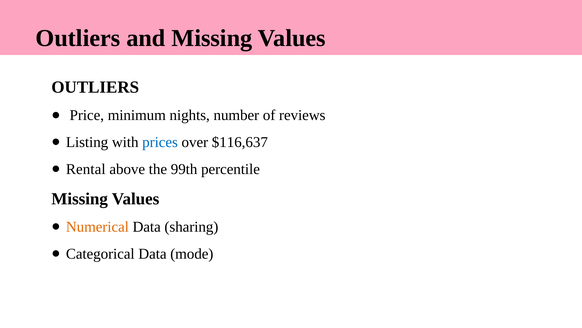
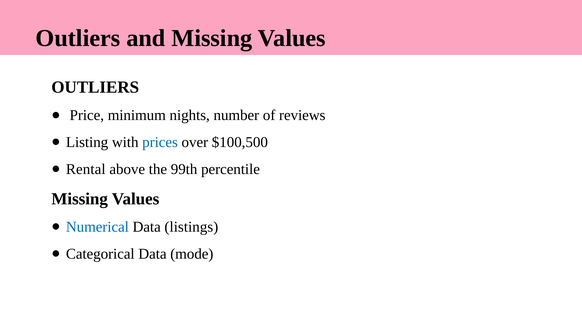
$116,637: $116,637 -> $100,500
Numerical colour: orange -> blue
sharing: sharing -> listings
